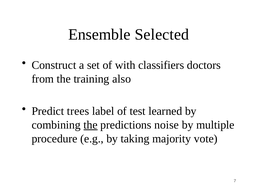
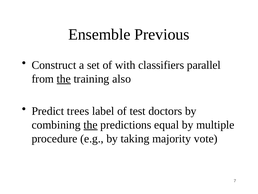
Selected: Selected -> Previous
doctors: doctors -> parallel
the at (64, 79) underline: none -> present
learned: learned -> doctors
noise: noise -> equal
